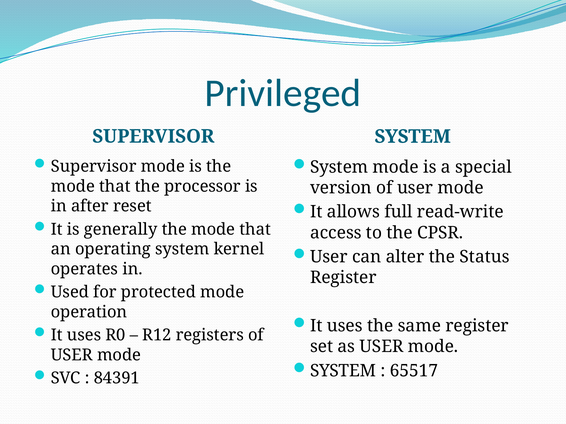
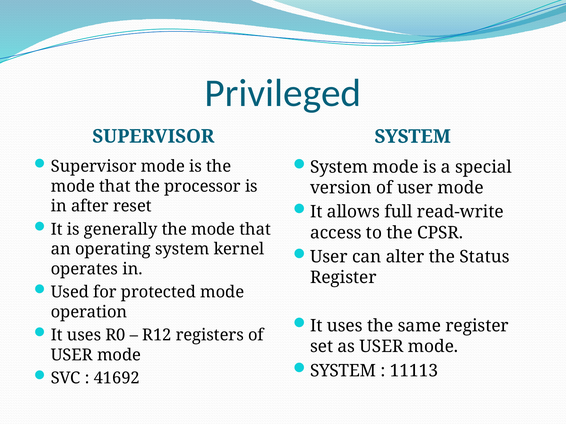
65517: 65517 -> 11113
84391: 84391 -> 41692
